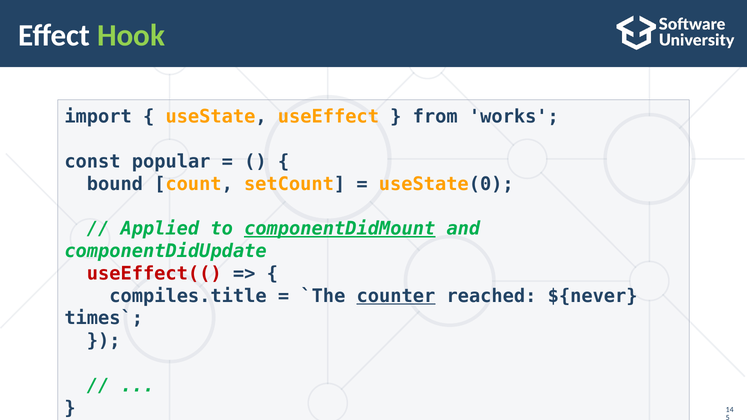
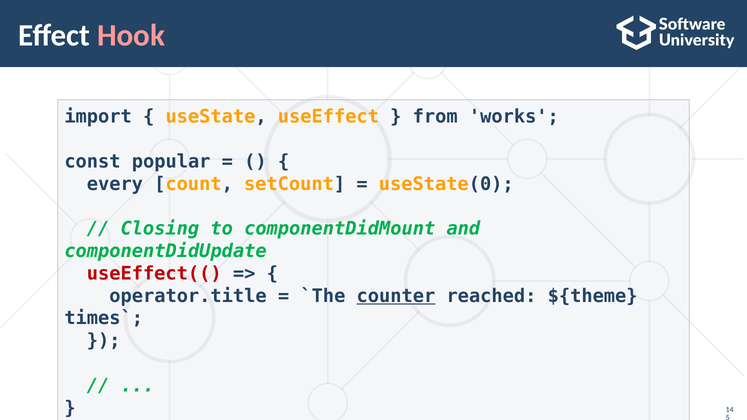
Hook colour: light green -> pink
bound: bound -> every
Applied: Applied -> Closing
componentDidMount underline: present -> none
compiles.title: compiles.title -> operator.title
${never: ${never -> ${theme
